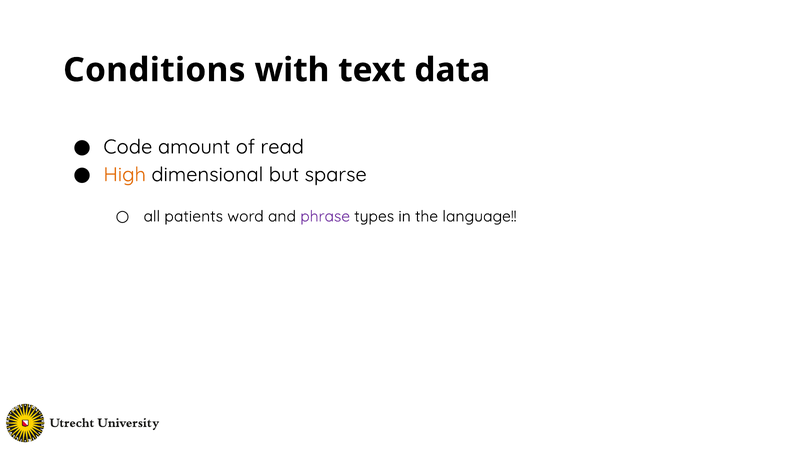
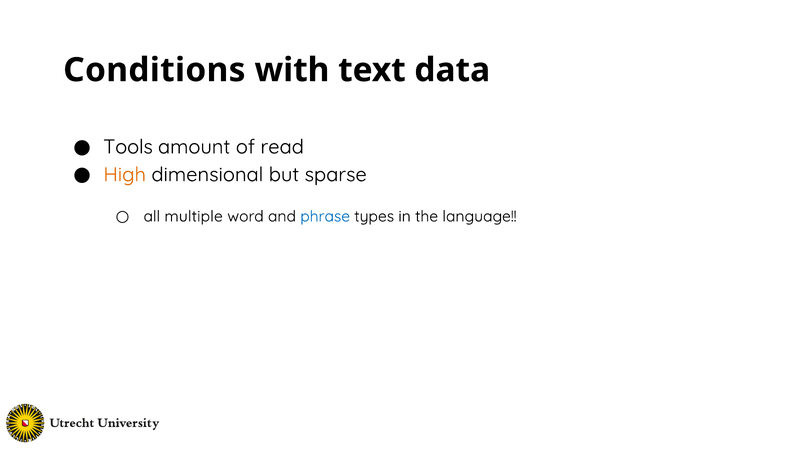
Code: Code -> Tools
patients: patients -> multiple
phrase colour: purple -> blue
